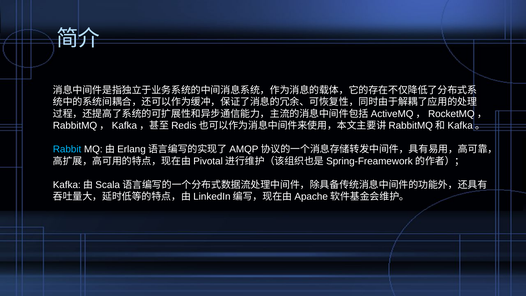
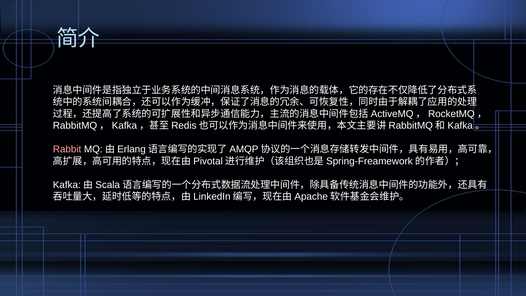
Rabbit colour: light blue -> pink
